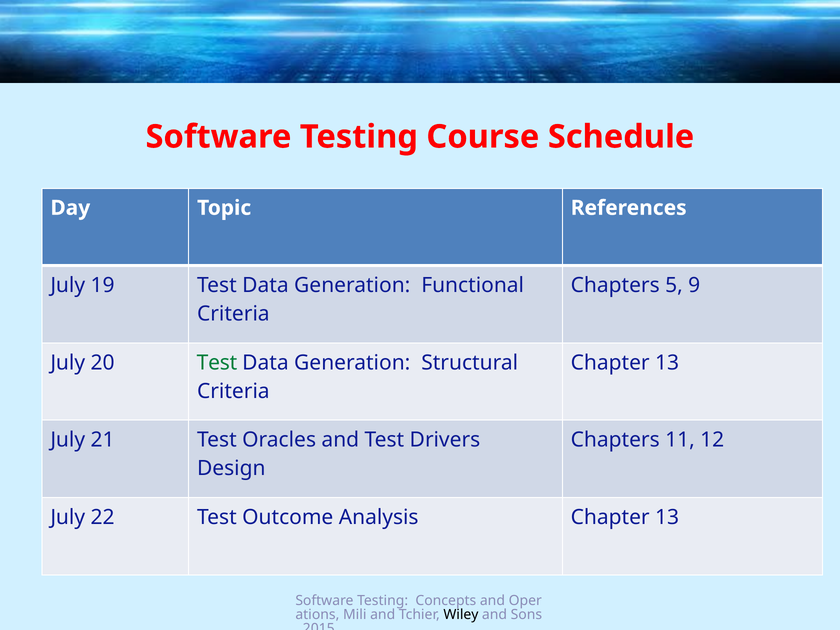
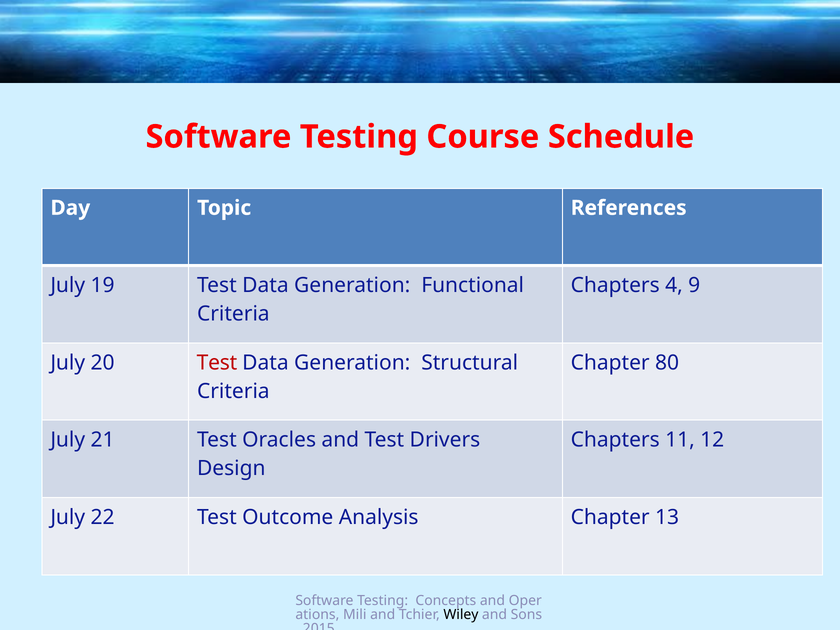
5: 5 -> 4
Test at (217, 363) colour: green -> red
13 at (667, 363): 13 -> 80
